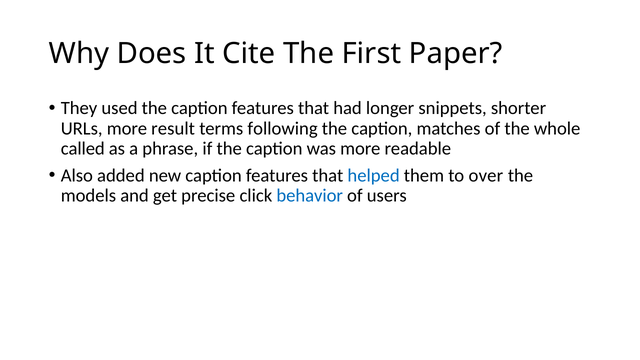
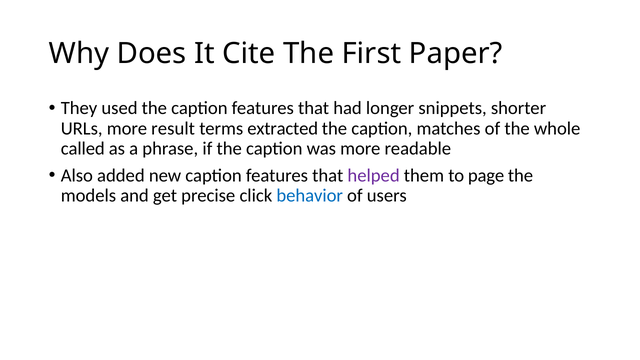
following: following -> extracted
helped colour: blue -> purple
over: over -> page
